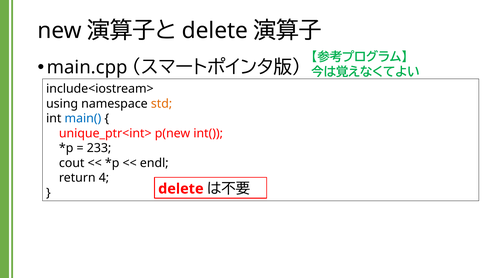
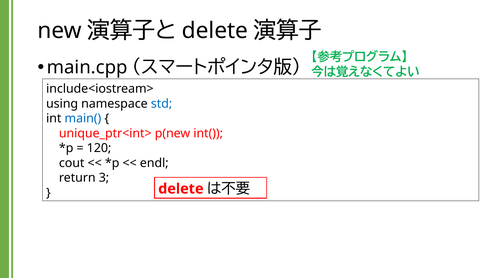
std colour: orange -> blue
233: 233 -> 120
4: 4 -> 3
